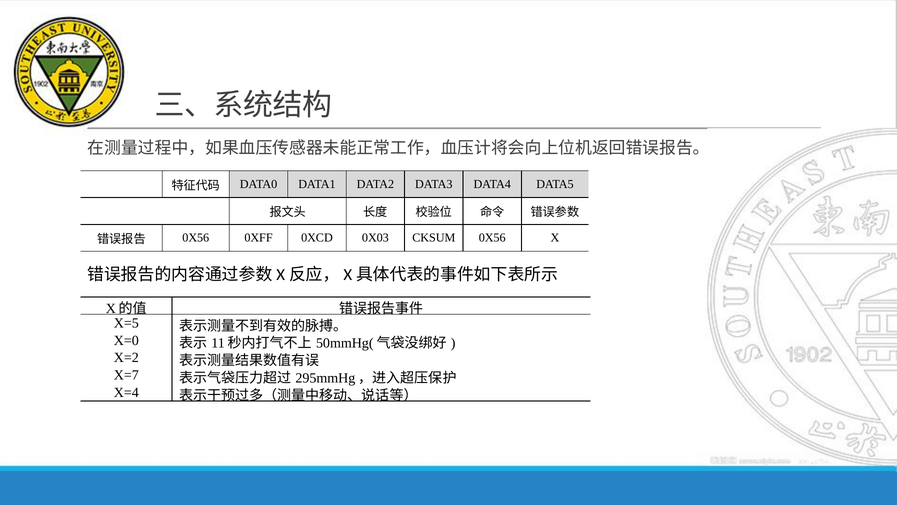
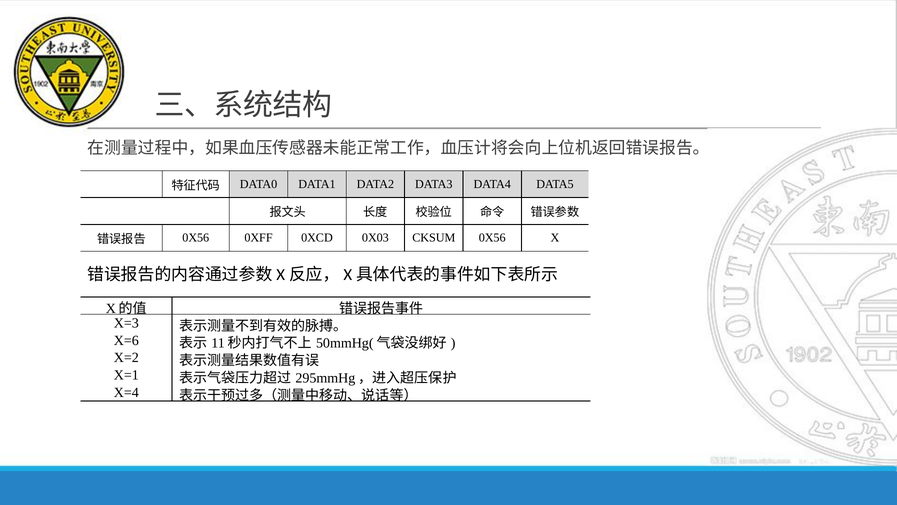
X=5: X=5 -> X=3
X=0: X=0 -> X=6
X=7: X=7 -> X=1
